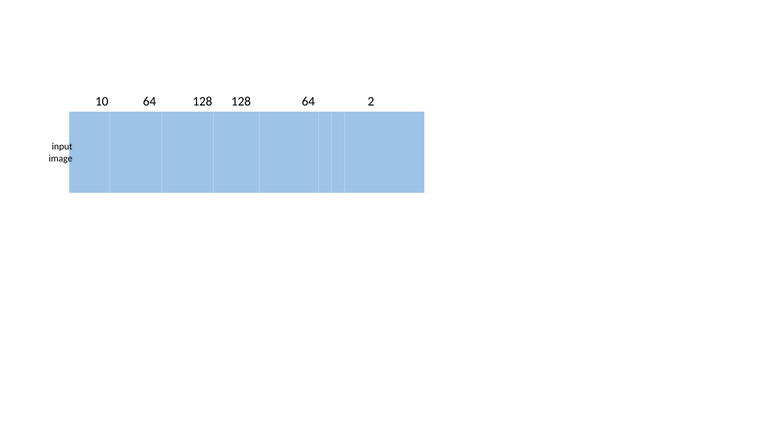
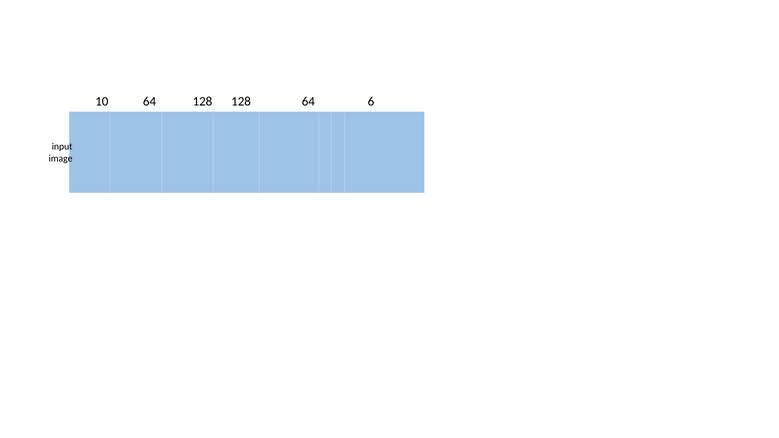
2: 2 -> 6
